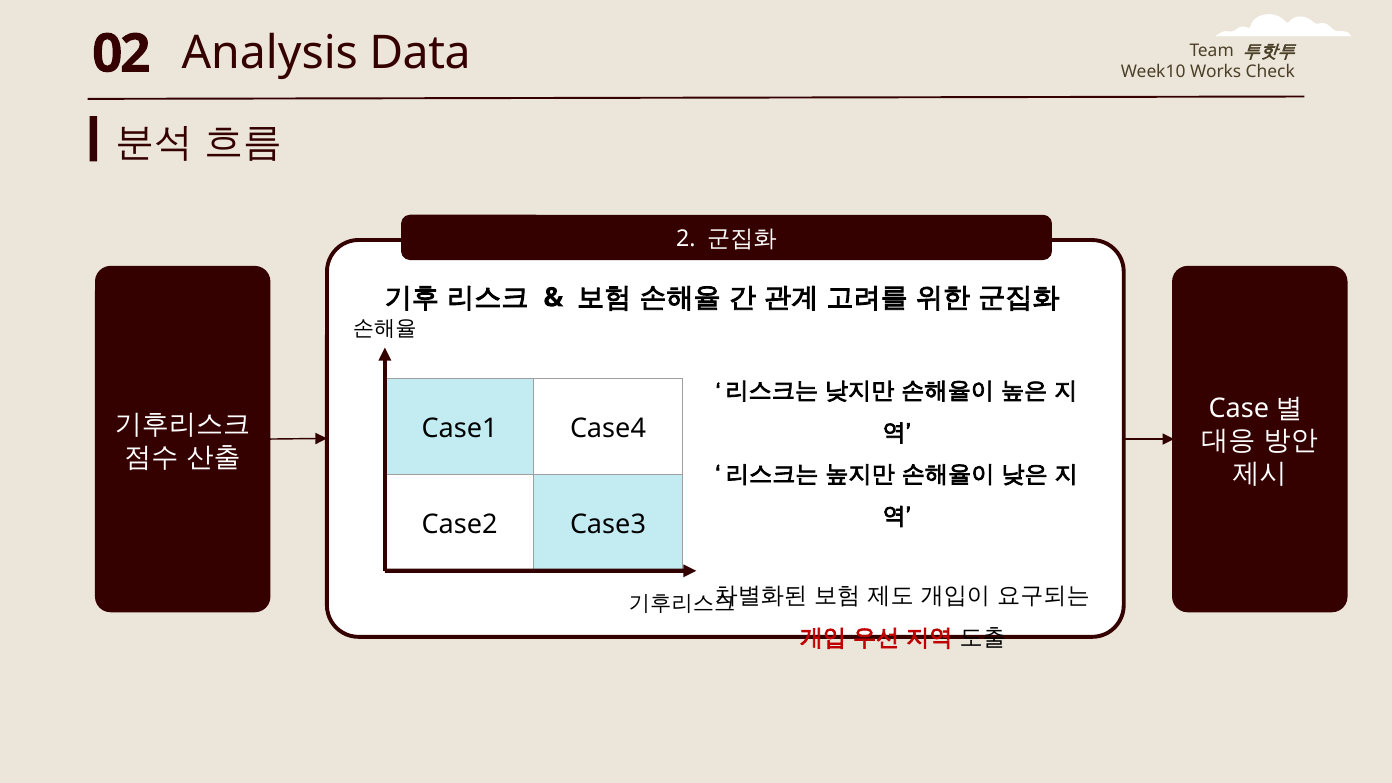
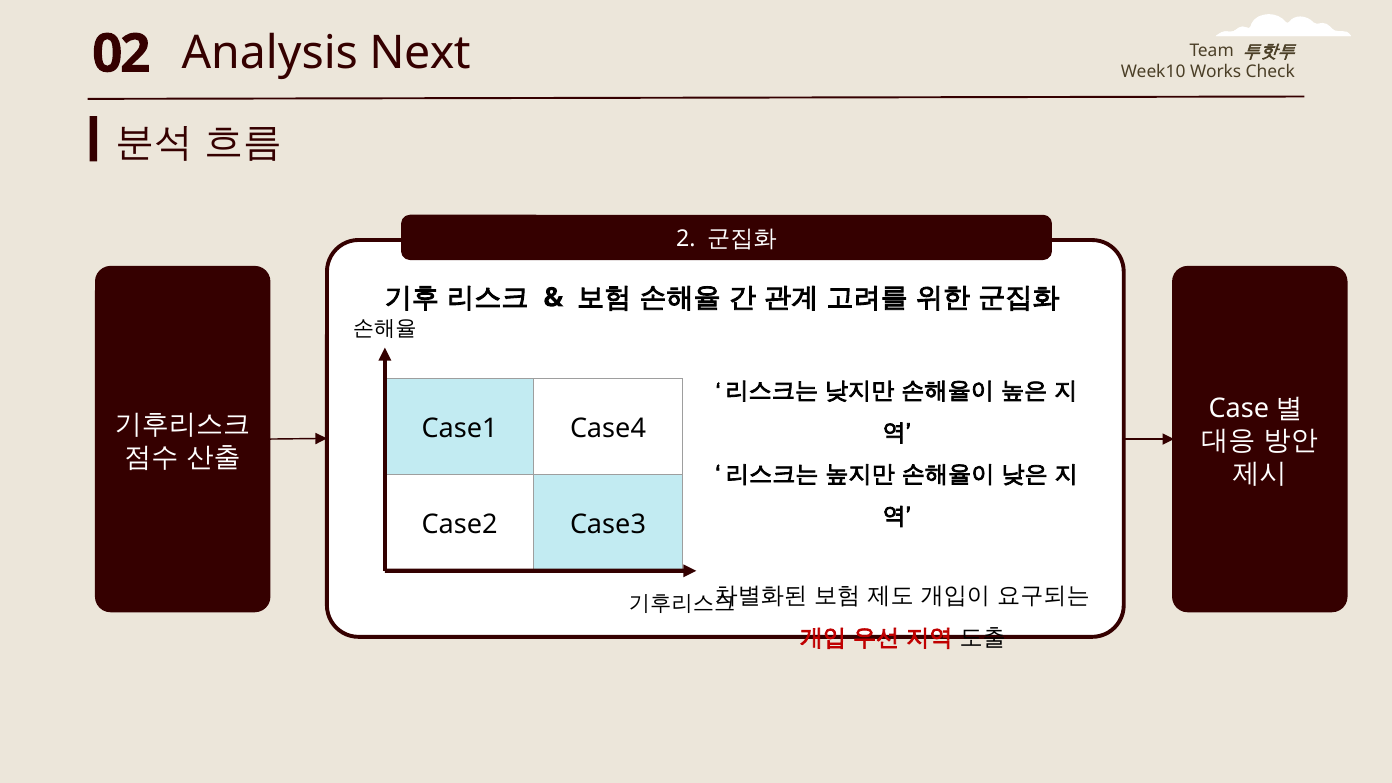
Data: Data -> Next
